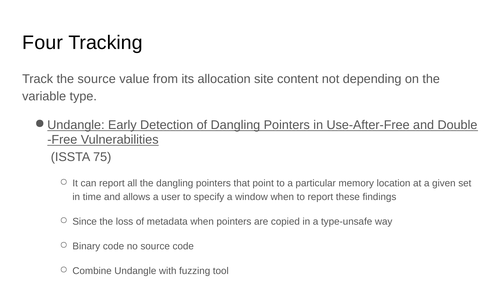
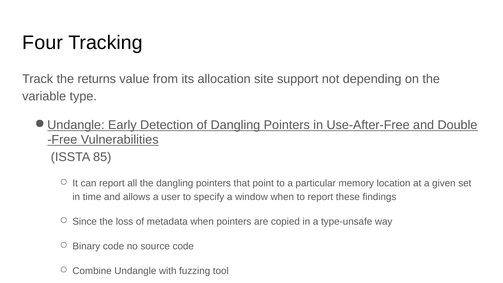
the source: source -> returns
content: content -> support
75: 75 -> 85
